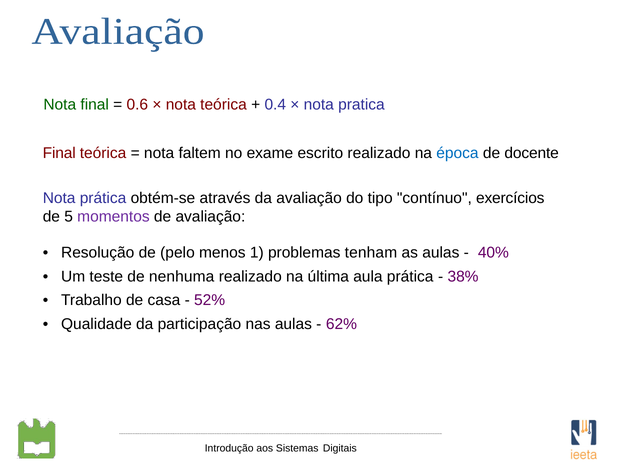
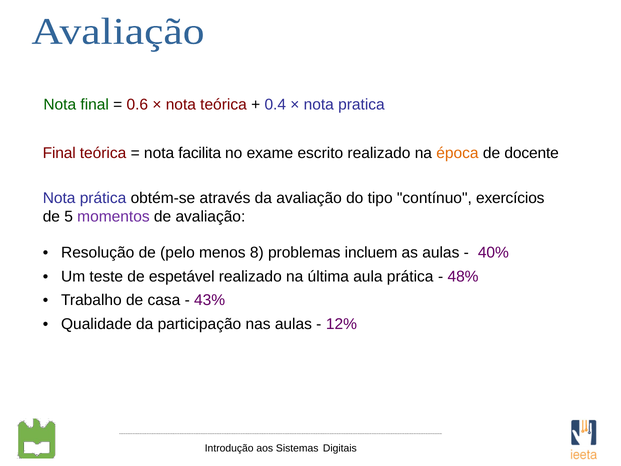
faltem: faltem -> facilita
época colour: blue -> orange
1: 1 -> 8
tenham: tenham -> incluem
nenhuma: nenhuma -> espetável
38%: 38% -> 48%
52%: 52% -> 43%
62%: 62% -> 12%
